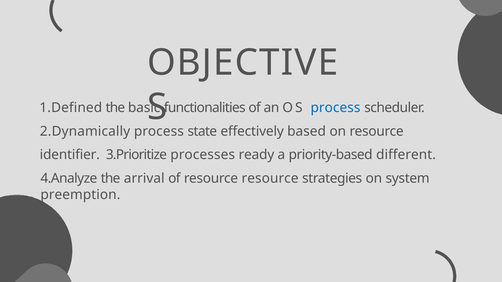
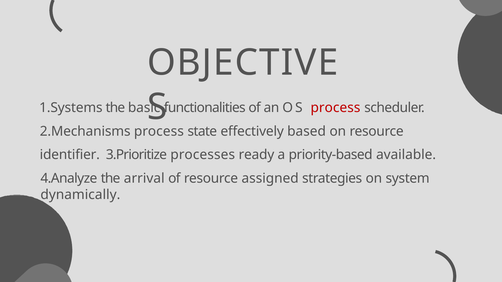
1.Defined: 1.Defined -> 1.Systems
process at (335, 108) colour: blue -> red
2.Dynamically: 2.Dynamically -> 2.Mechanisms
different: different -> available
resource resource: resource -> assigned
preemption: preemption -> dynamically
